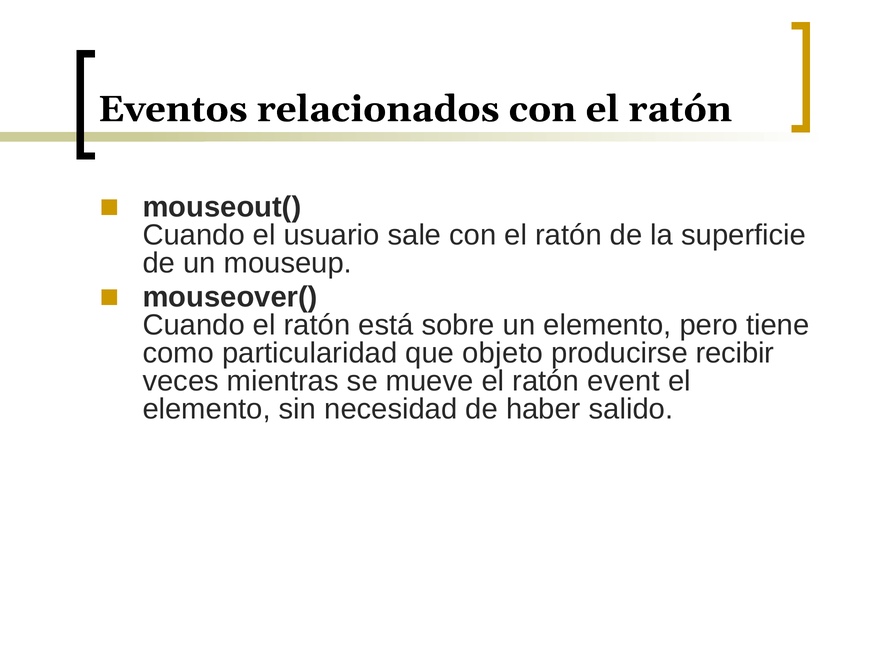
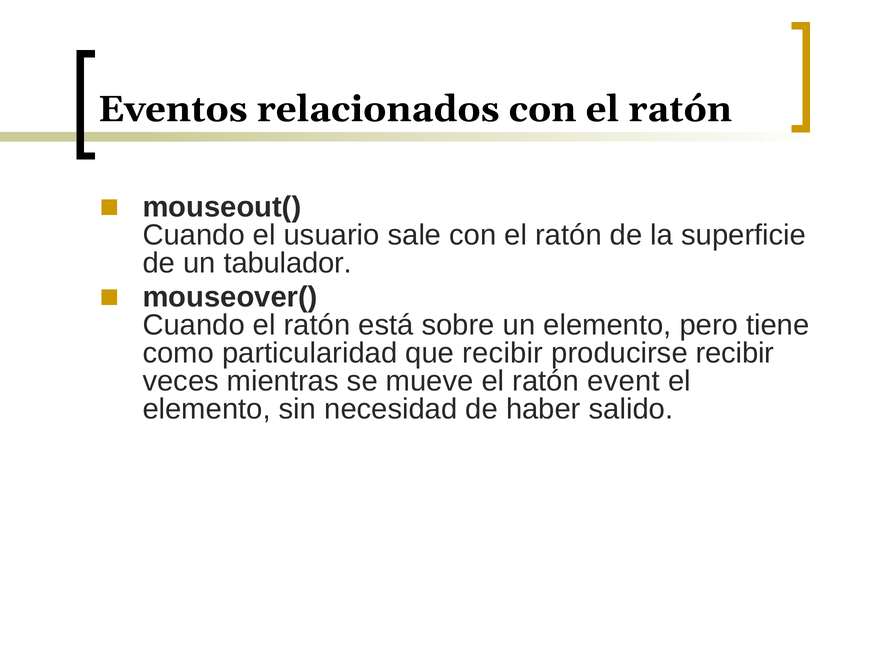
mouseup: mouseup -> tabulador
que objeto: objeto -> recibir
